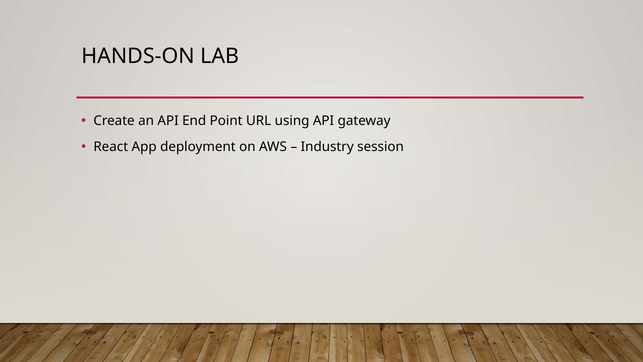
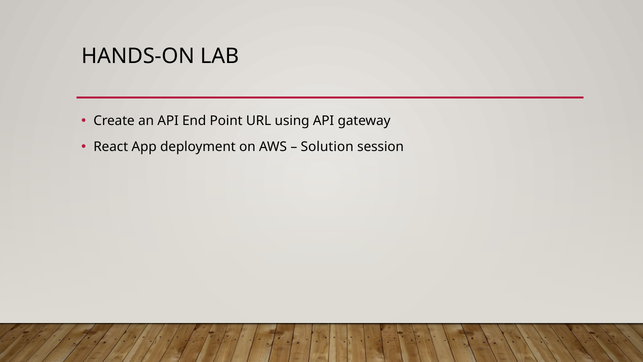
Industry: Industry -> Solution
